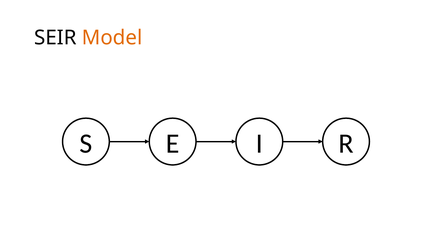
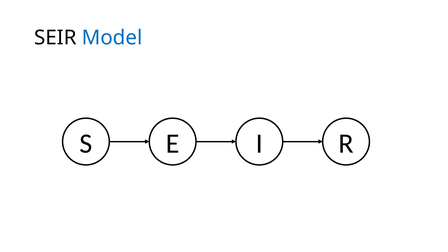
Model colour: orange -> blue
